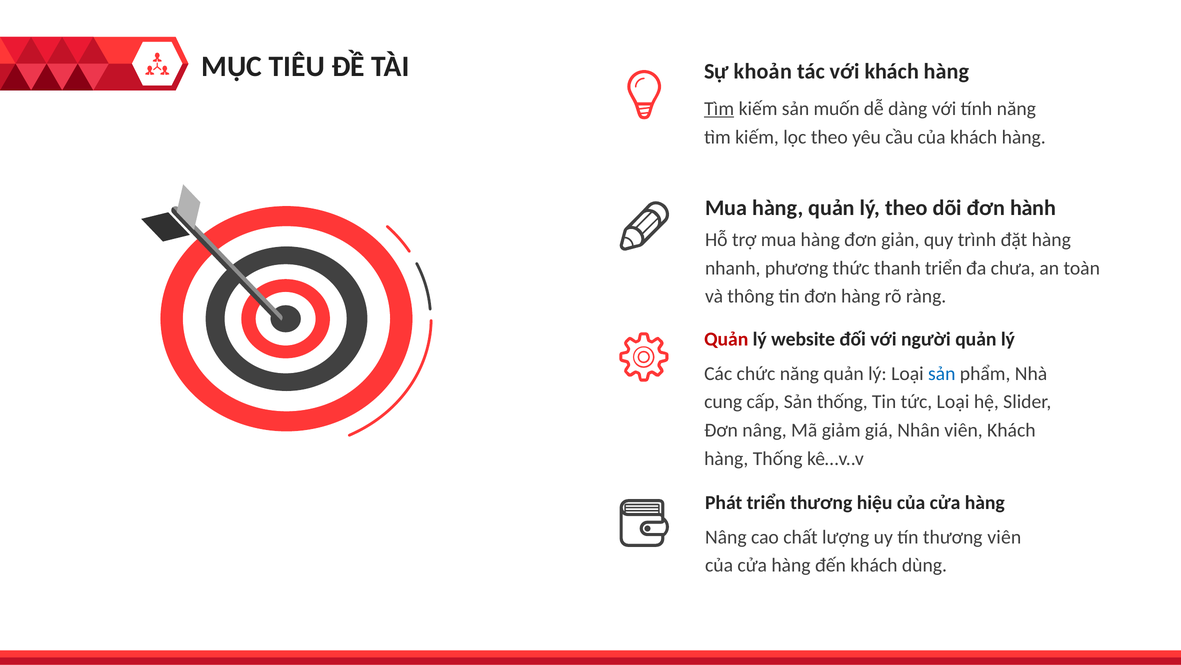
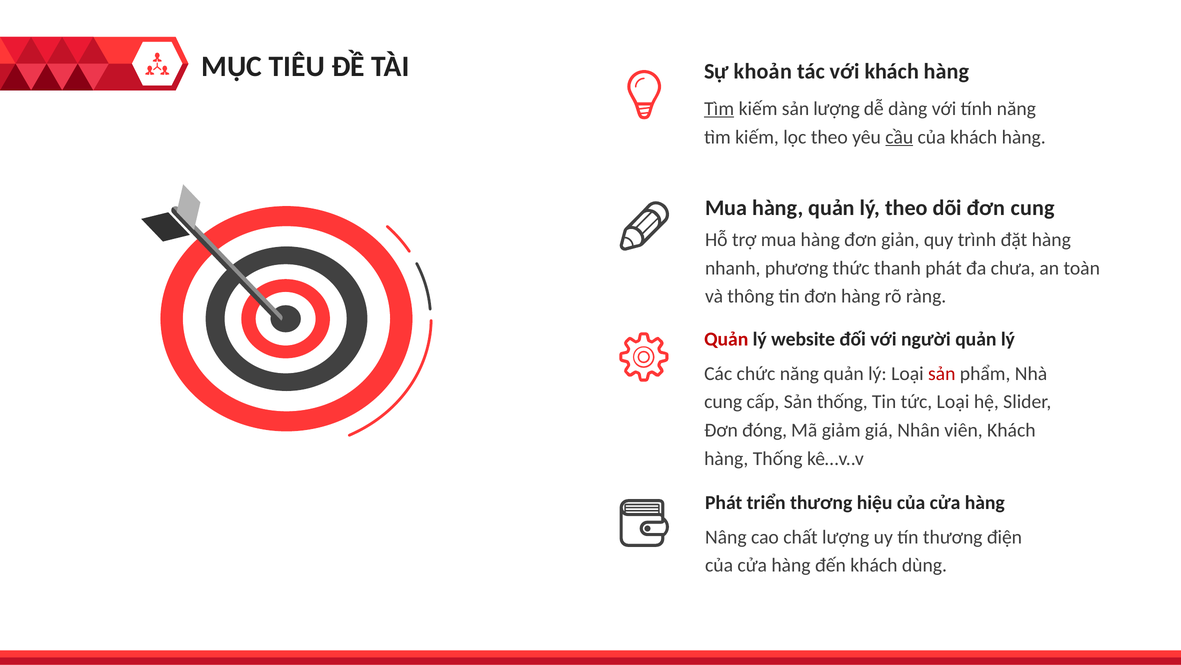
sản muốn: muốn -> lượng
cầu underline: none -> present
đơn hành: hành -> cung
thanh triển: triển -> phát
sản at (942, 373) colour: blue -> red
Đơn nâng: nâng -> đóng
thương viên: viên -> điện
